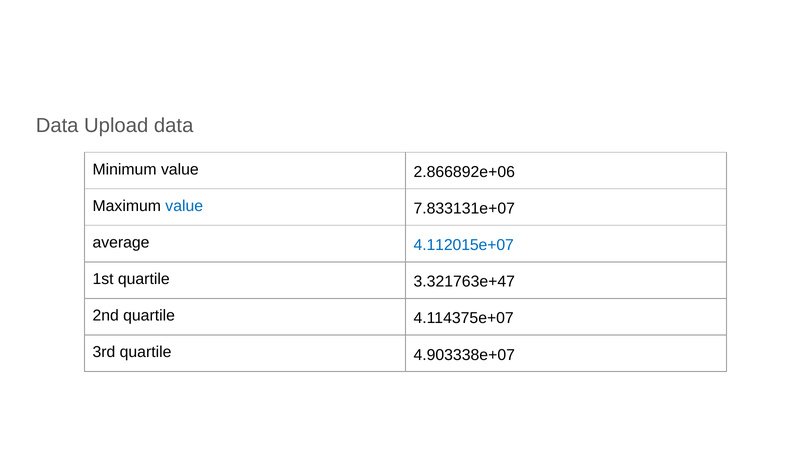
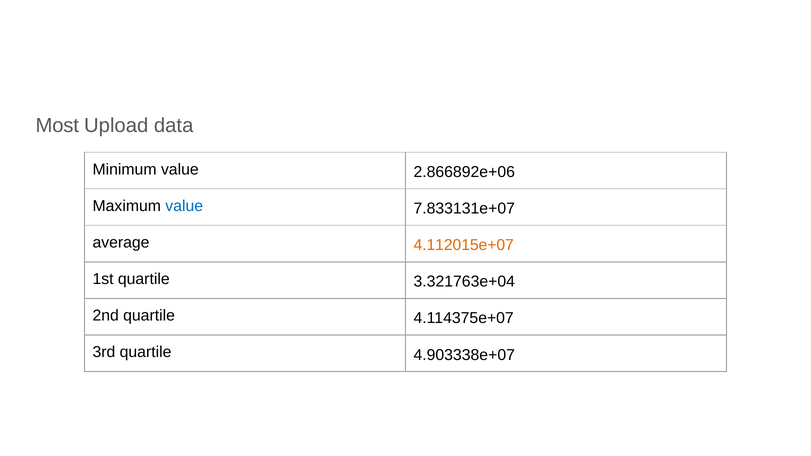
Data at (57, 125): Data -> Most
4.112015e+07 colour: blue -> orange
3.321763e+47: 3.321763e+47 -> 3.321763e+04
